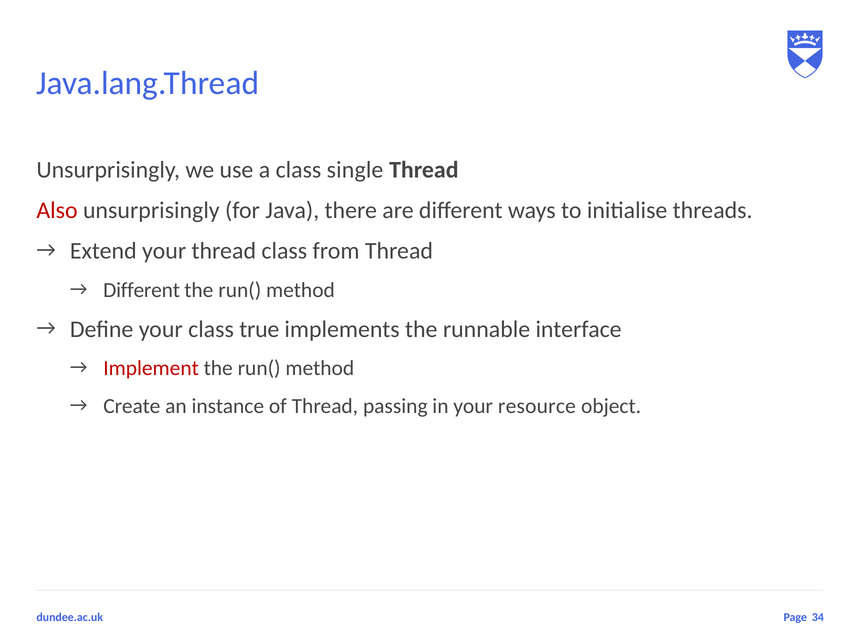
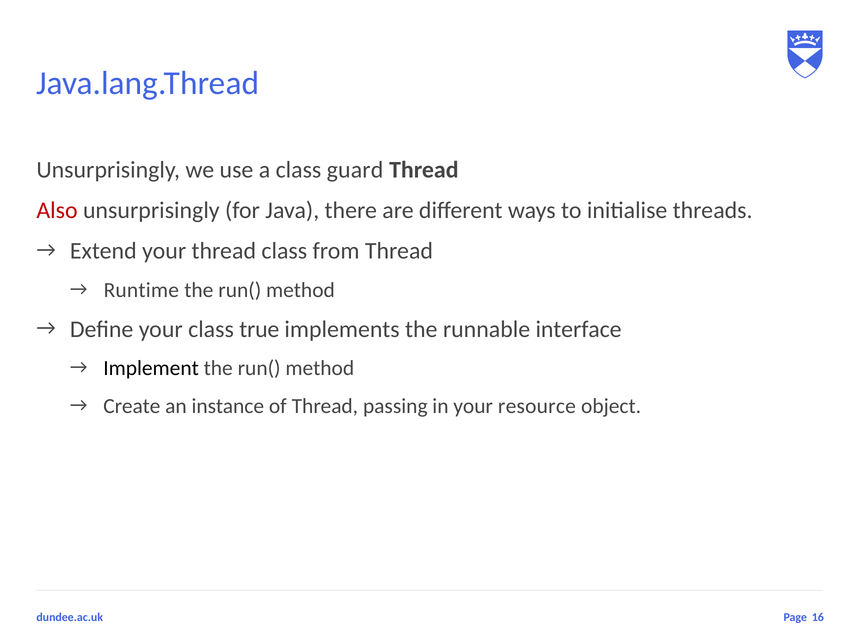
single: single -> guard
Different at (142, 290): Different -> Runtime
Implement colour: red -> black
34: 34 -> 16
